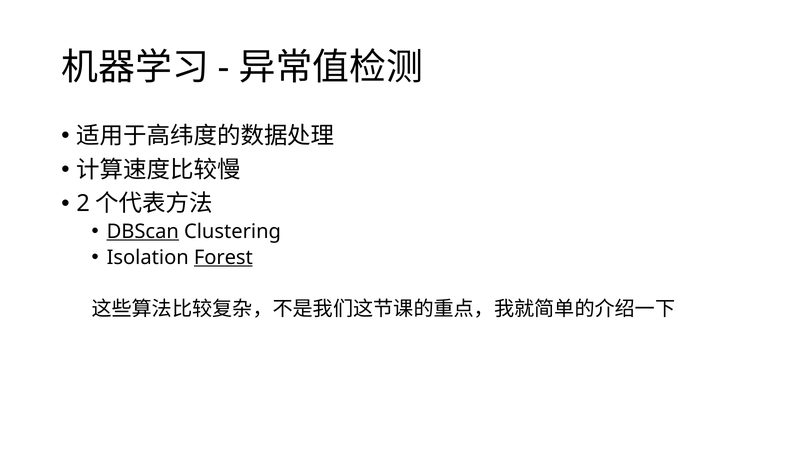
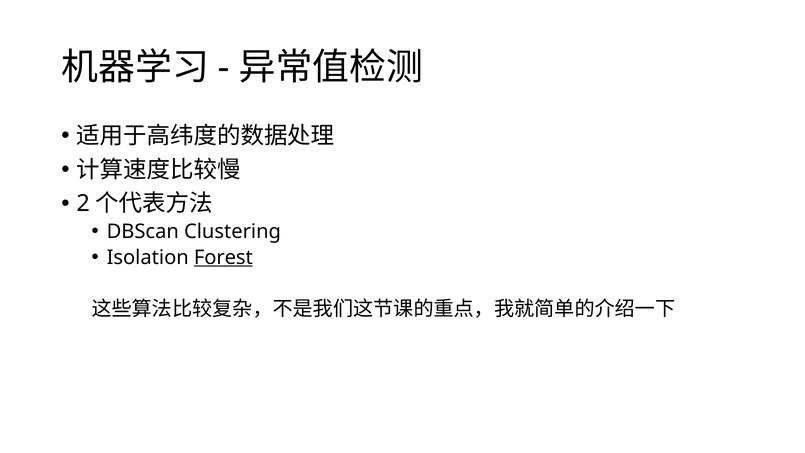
DBScan underline: present -> none
